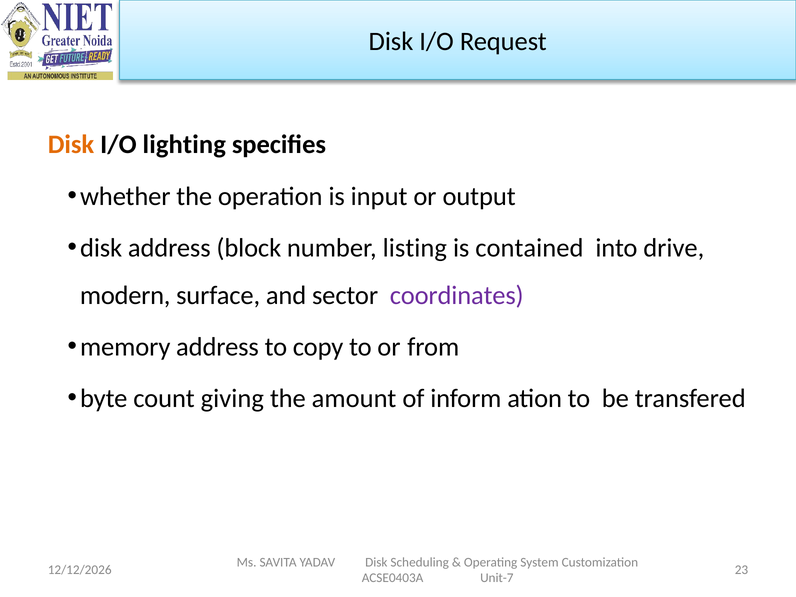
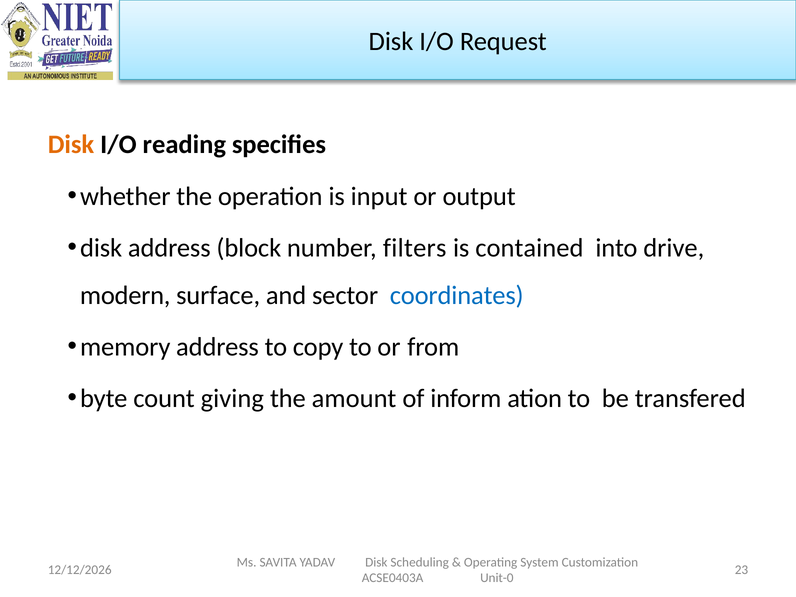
lighting: lighting -> reading
listing: listing -> filters
coordinates colour: purple -> blue
Unit-7: Unit-7 -> Unit-0
